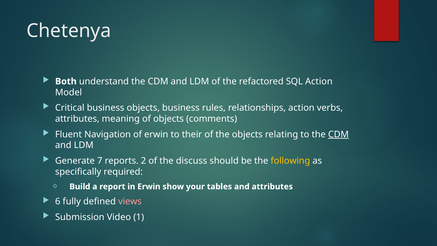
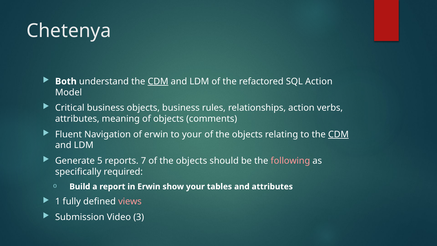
CDM at (158, 81) underline: none -> present
to their: their -> your
7: 7 -> 5
2: 2 -> 7
discuss at (192, 161): discuss -> objects
following colour: yellow -> pink
6: 6 -> 1
1: 1 -> 3
